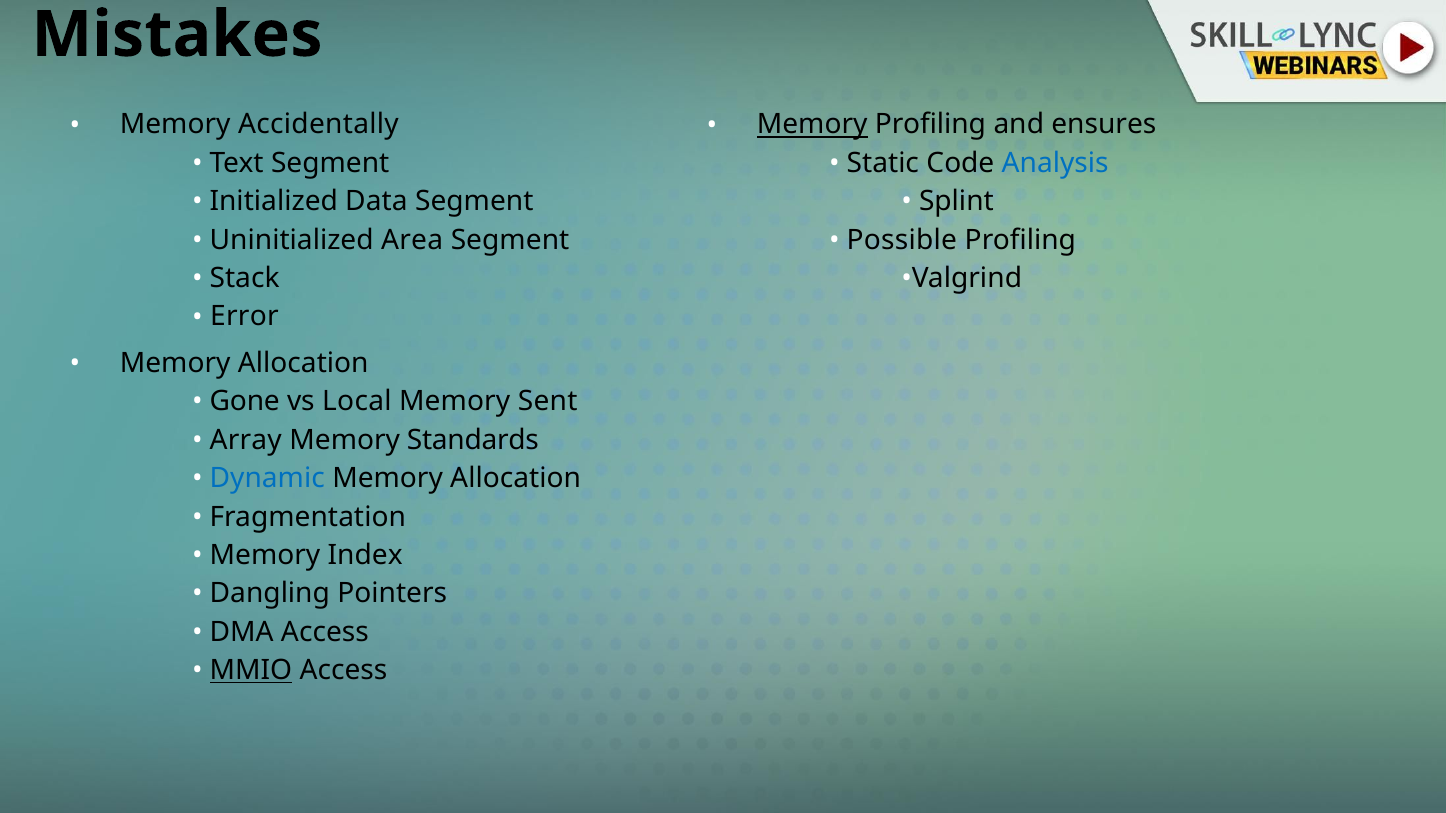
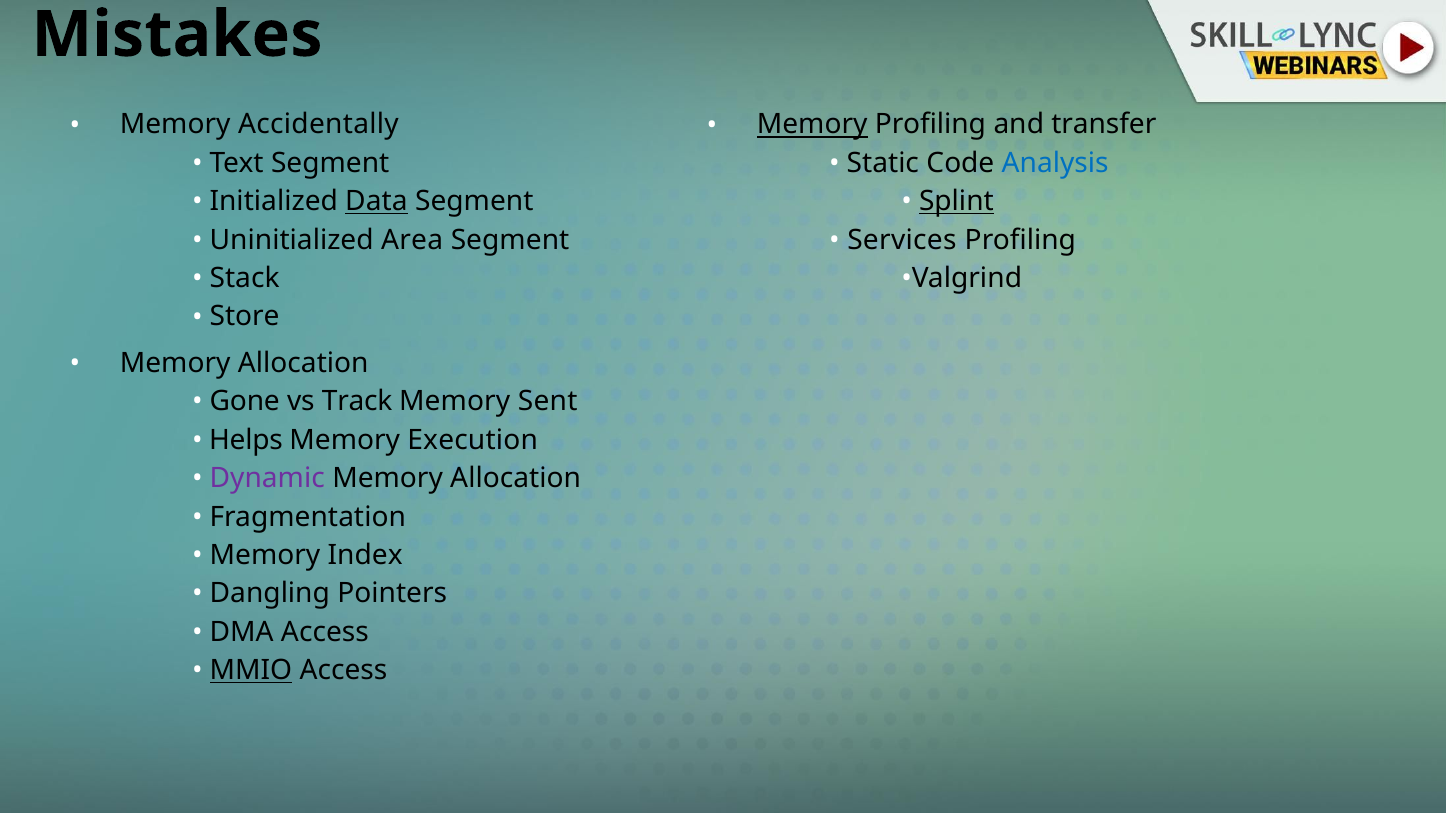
ensures: ensures -> transfer
Data underline: none -> present
Splint underline: none -> present
Possible: Possible -> Services
Error: Error -> Store
Local: Local -> Track
Array: Array -> Helps
Standards: Standards -> Execution
Dynamic colour: blue -> purple
